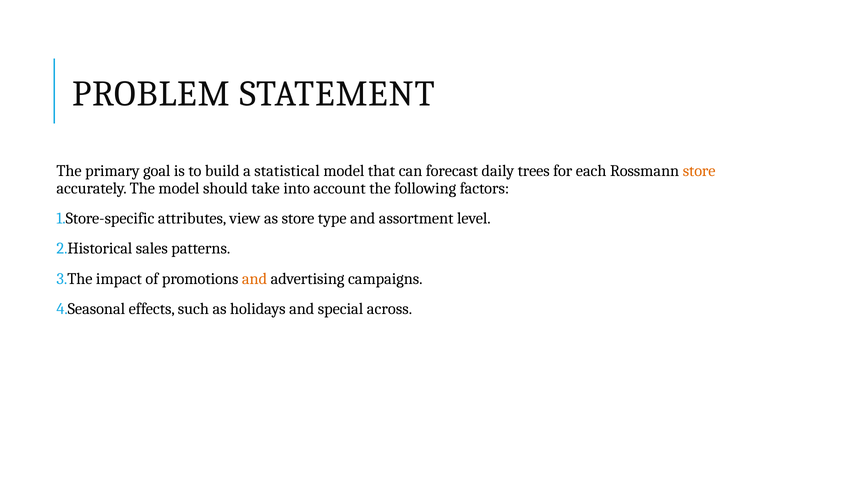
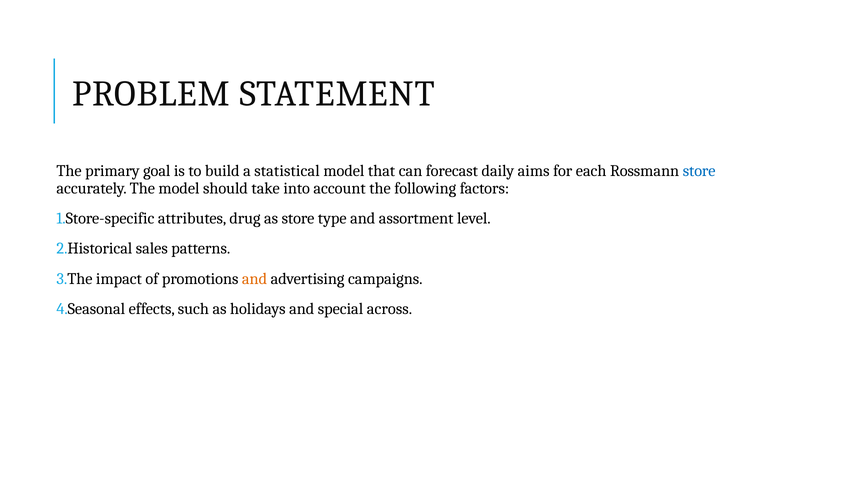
trees: trees -> aims
store at (699, 171) colour: orange -> blue
view: view -> drug
